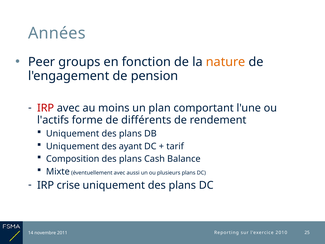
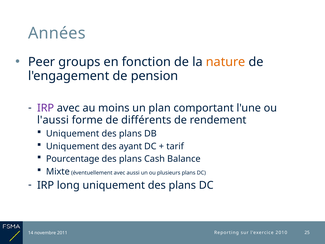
IRP at (46, 108) colour: red -> purple
l'actifs: l'actifs -> l'aussi
Composition: Composition -> Pourcentage
crise: crise -> long
